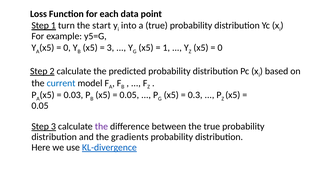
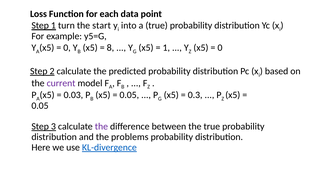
3 at (110, 48): 3 -> 8
current colour: blue -> purple
gradients: gradients -> problems
